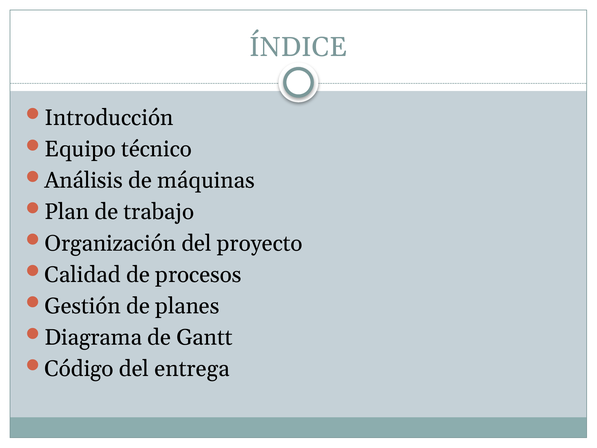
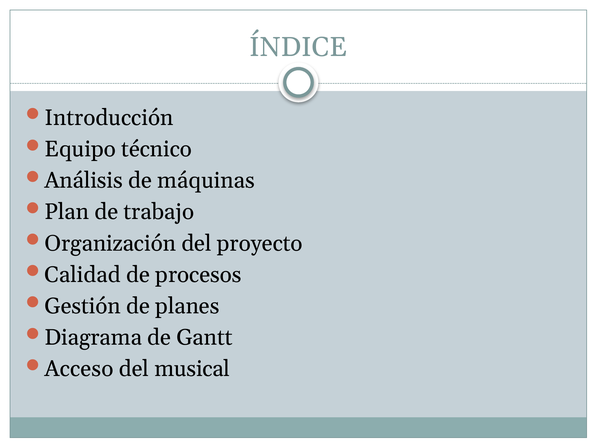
Código: Código -> Acceso
entrega: entrega -> musical
